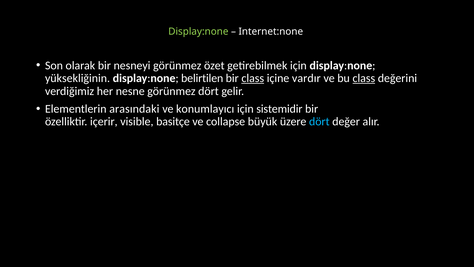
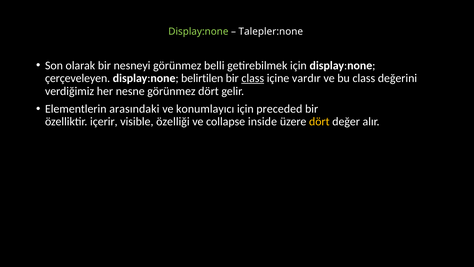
Internet:none: Internet:none -> Talepler:none
özet: özet -> belli
yüksekliğinin: yüksekliğinin -> çerçeveleyen
class at (364, 78) underline: present -> none
sistemidir: sistemidir -> preceded
basitçe: basitçe -> özelliği
büyük: büyük -> inside
dört at (319, 122) colour: light blue -> yellow
